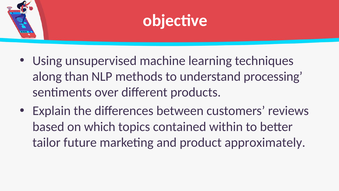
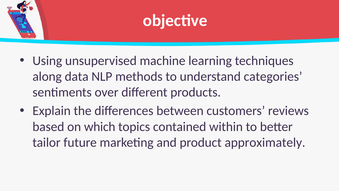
than: than -> data
processing: processing -> categories
